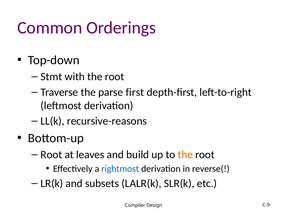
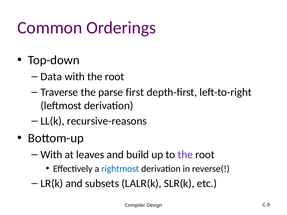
Stmt: Stmt -> Data
Root at (51, 155): Root -> With
the at (185, 155) colour: orange -> purple
